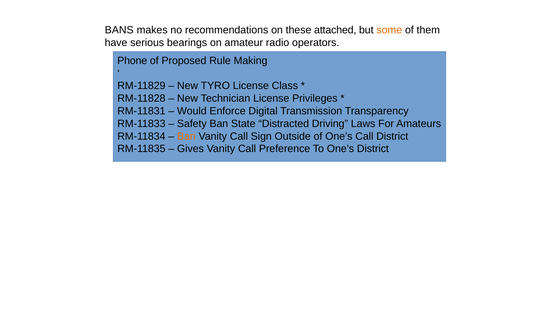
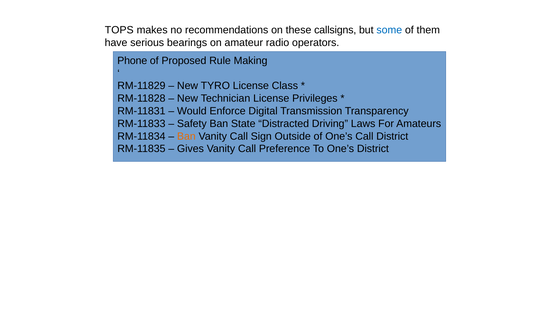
BANS: BANS -> TOPS
attached: attached -> callsigns
some colour: orange -> blue
